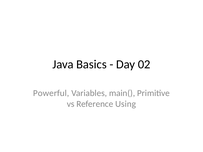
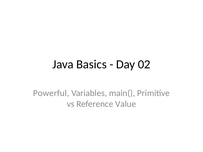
Using: Using -> Value
